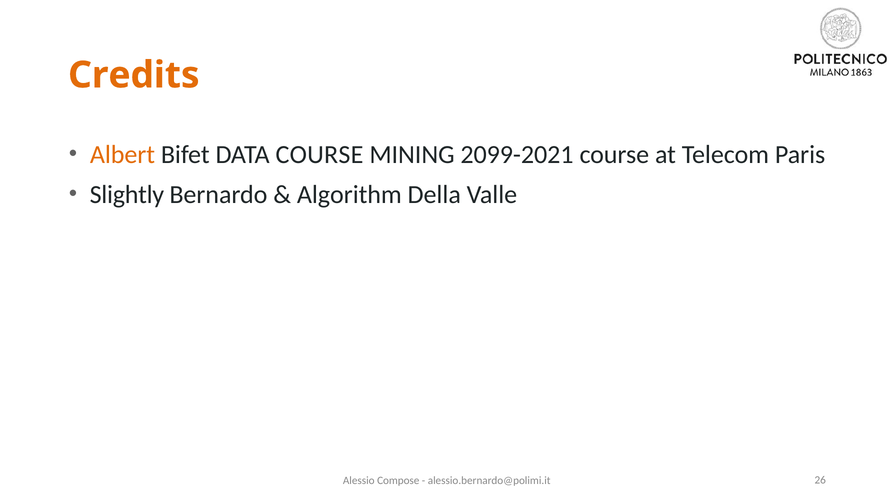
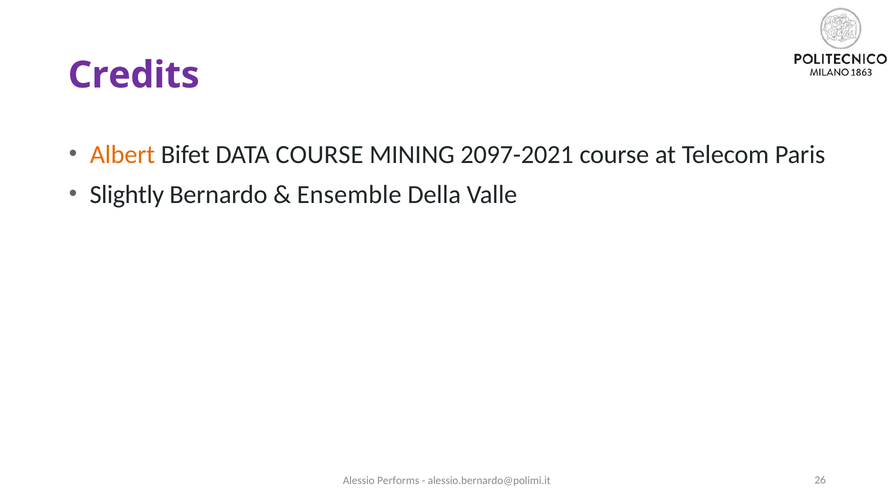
Credits colour: orange -> purple
2099-2021: 2099-2021 -> 2097-2021
Algorithm: Algorithm -> Ensemble
Compose: Compose -> Performs
